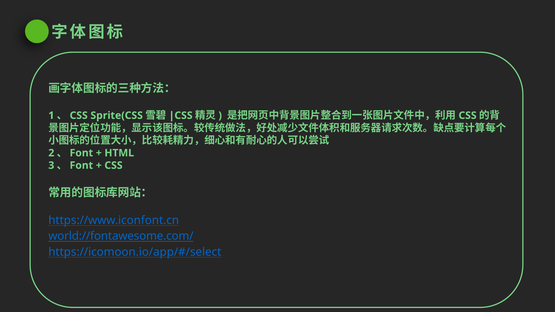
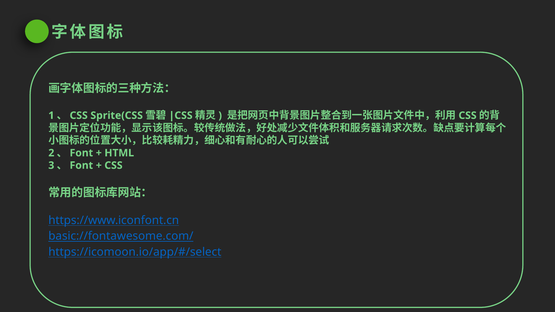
world://fontawesome.com/: world://fontawesome.com/ -> basic://fontawesome.com/
